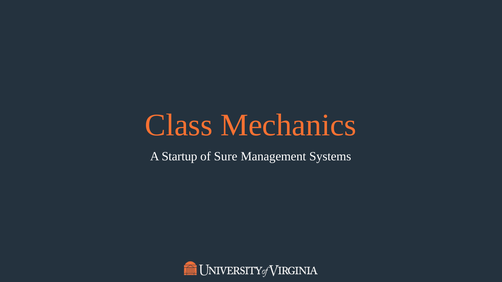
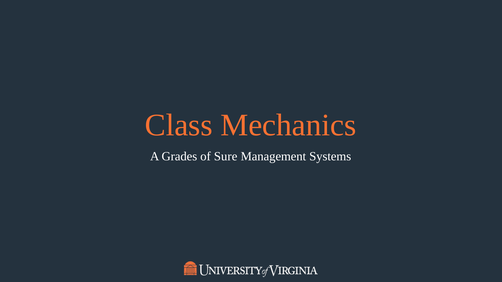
Startup: Startup -> Grades
